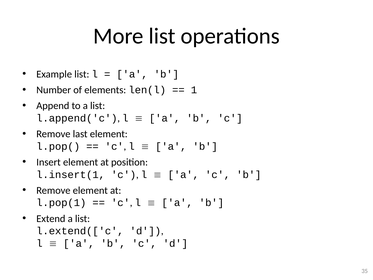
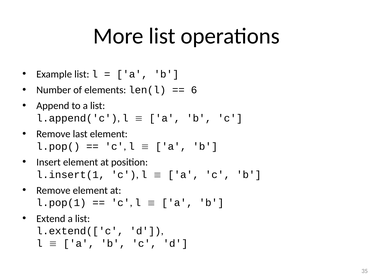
1: 1 -> 6
